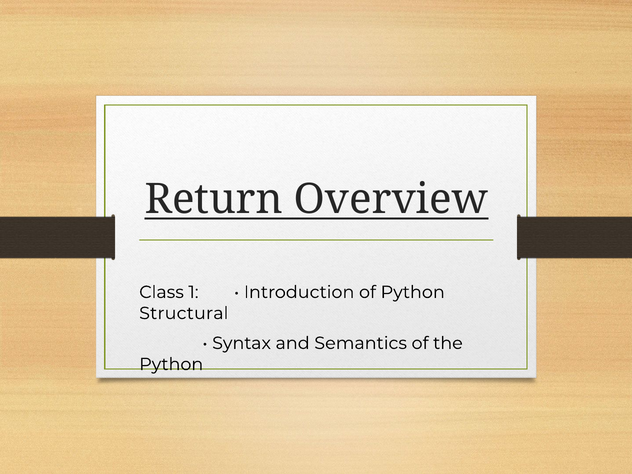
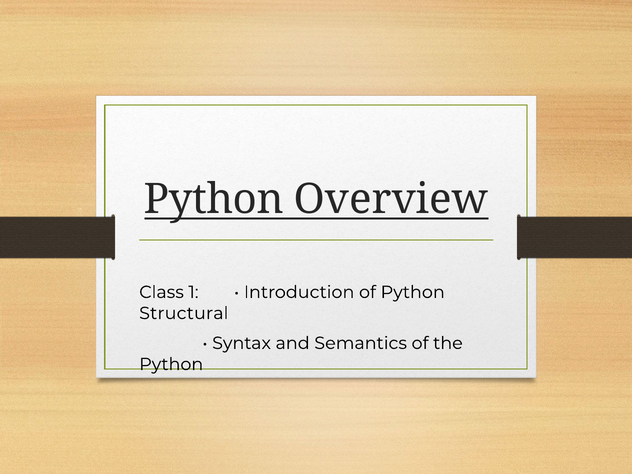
Return at (214, 199): Return -> Python
